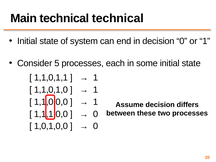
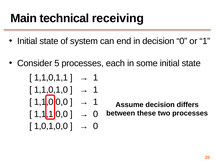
technical technical: technical -> receiving
